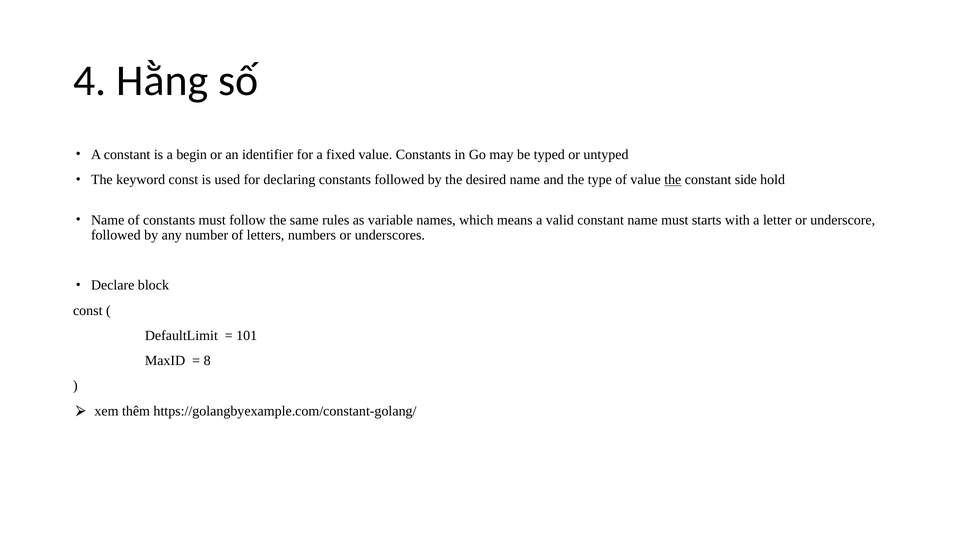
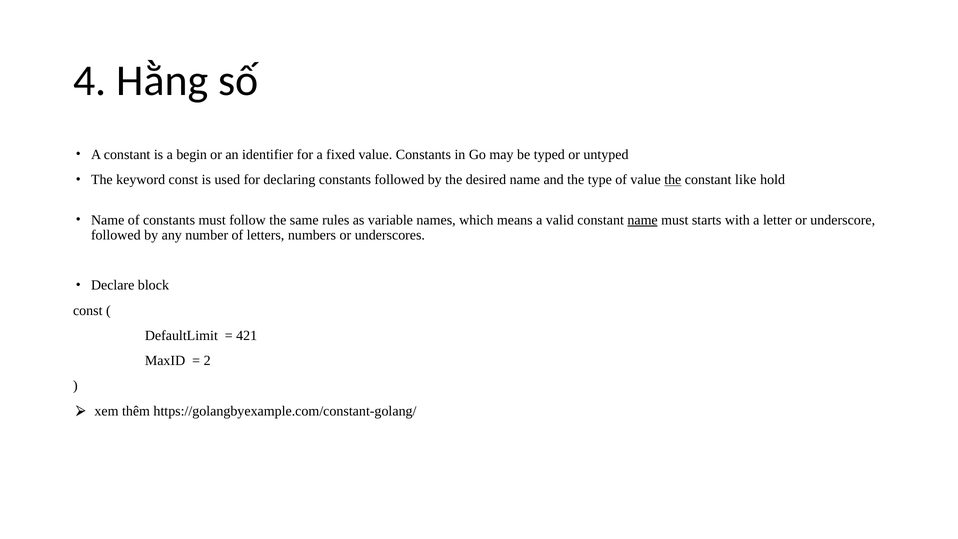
side: side -> like
name at (643, 220) underline: none -> present
101: 101 -> 421
8: 8 -> 2
